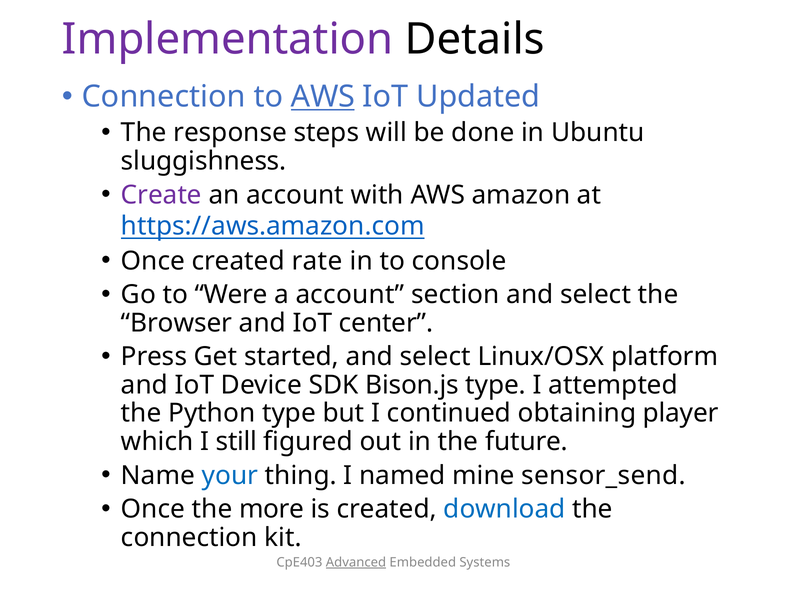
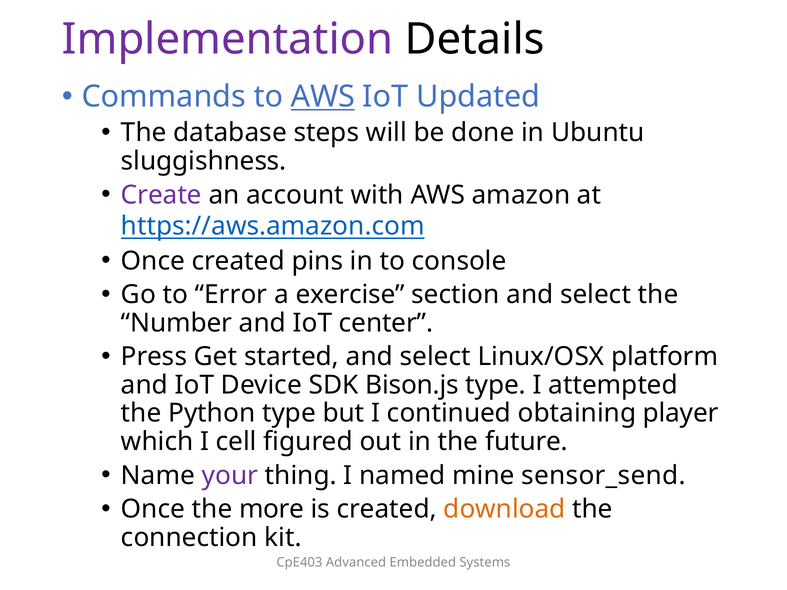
Connection at (164, 97): Connection -> Commands
response: response -> database
rate: rate -> pins
Were: Were -> Error
a account: account -> exercise
Browser: Browser -> Number
still: still -> cell
your colour: blue -> purple
download colour: blue -> orange
Advanced underline: present -> none
